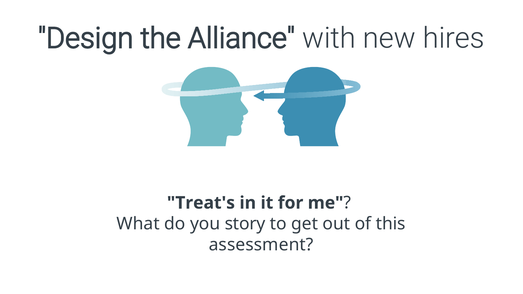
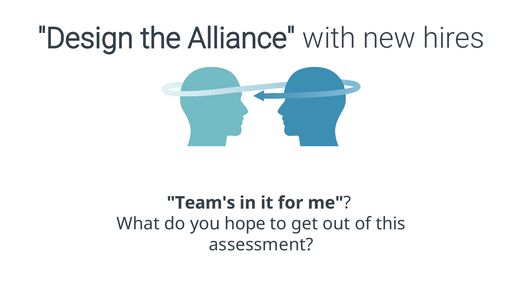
Treat's: Treat's -> Team's
story: story -> hope
